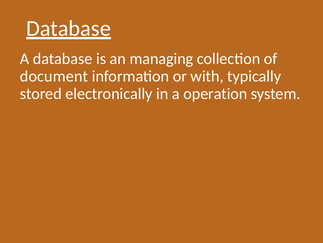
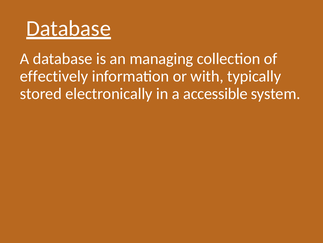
document: document -> effectively
operation: operation -> accessible
